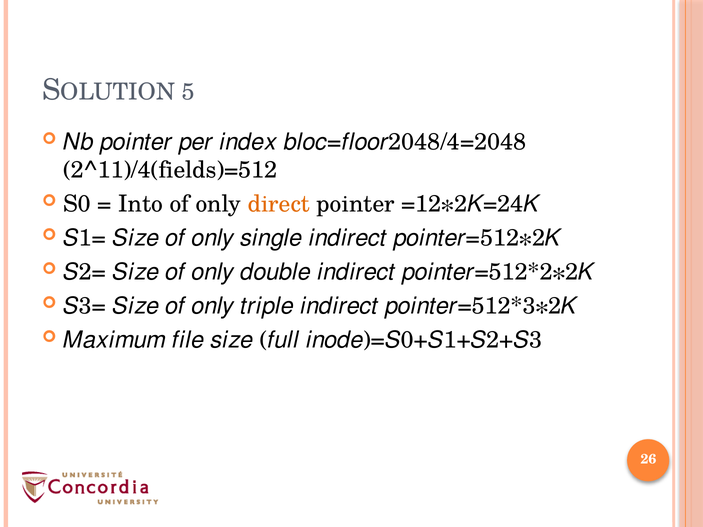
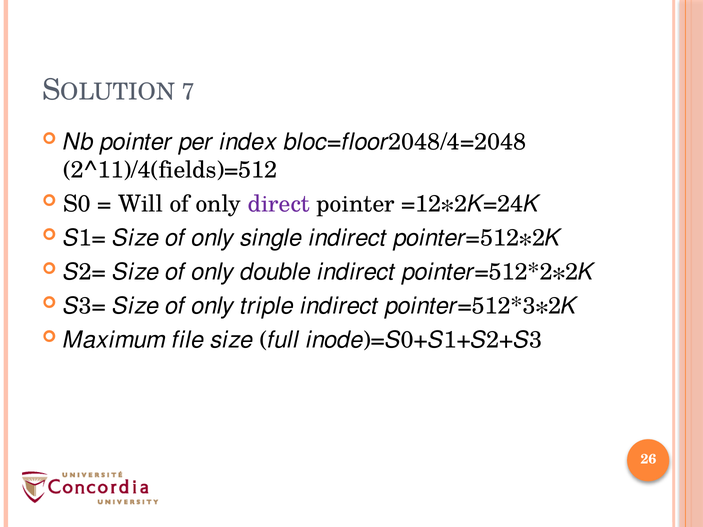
5: 5 -> 7
Into: Into -> Will
direct colour: orange -> purple
